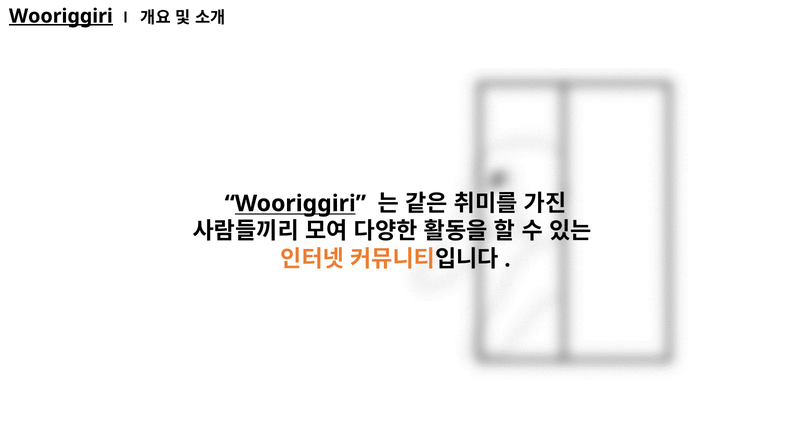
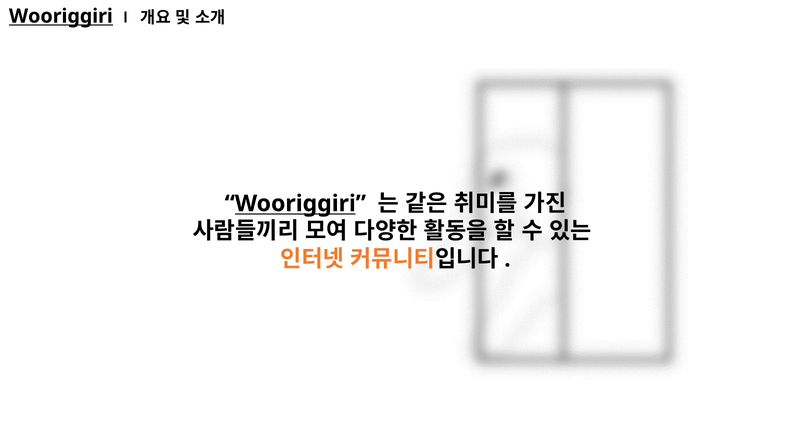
Wooriggiri at (61, 16) underline: present -> none
